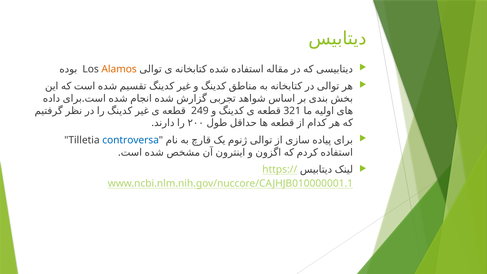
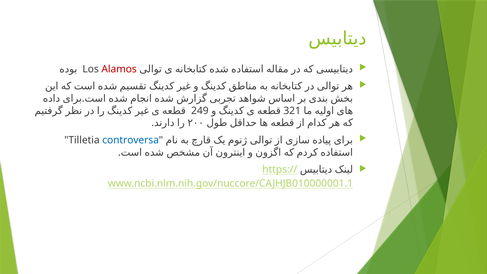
Alamos colour: orange -> red
